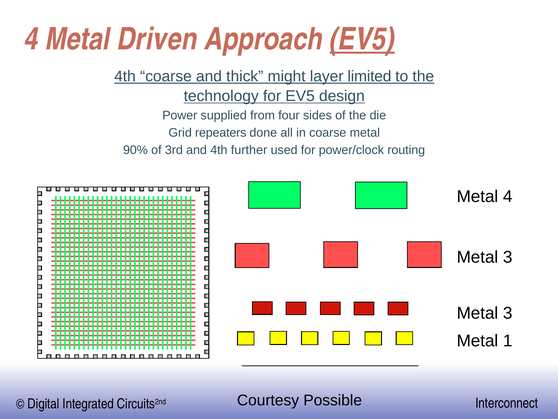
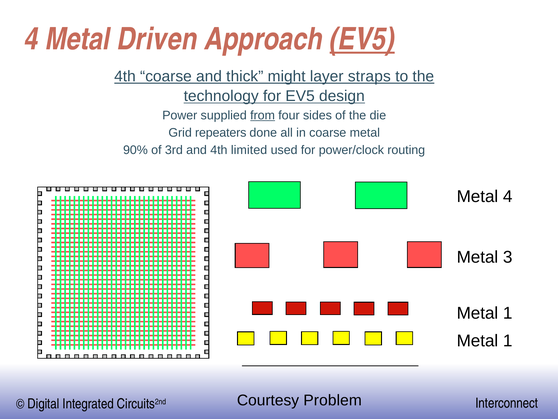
limited: limited -> straps
from underline: none -> present
further: further -> limited
3 at (508, 313): 3 -> 1
Possible: Possible -> Problem
